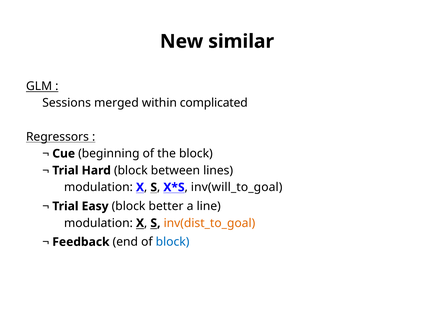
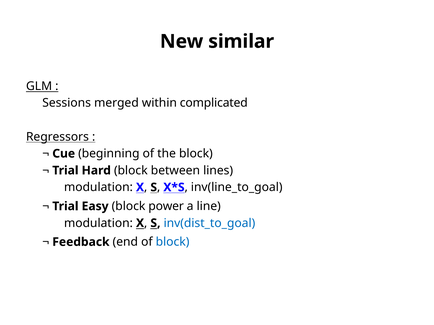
inv(will_to_goal: inv(will_to_goal -> inv(line_to_goal
better: better -> power
inv(dist_to_goal colour: orange -> blue
